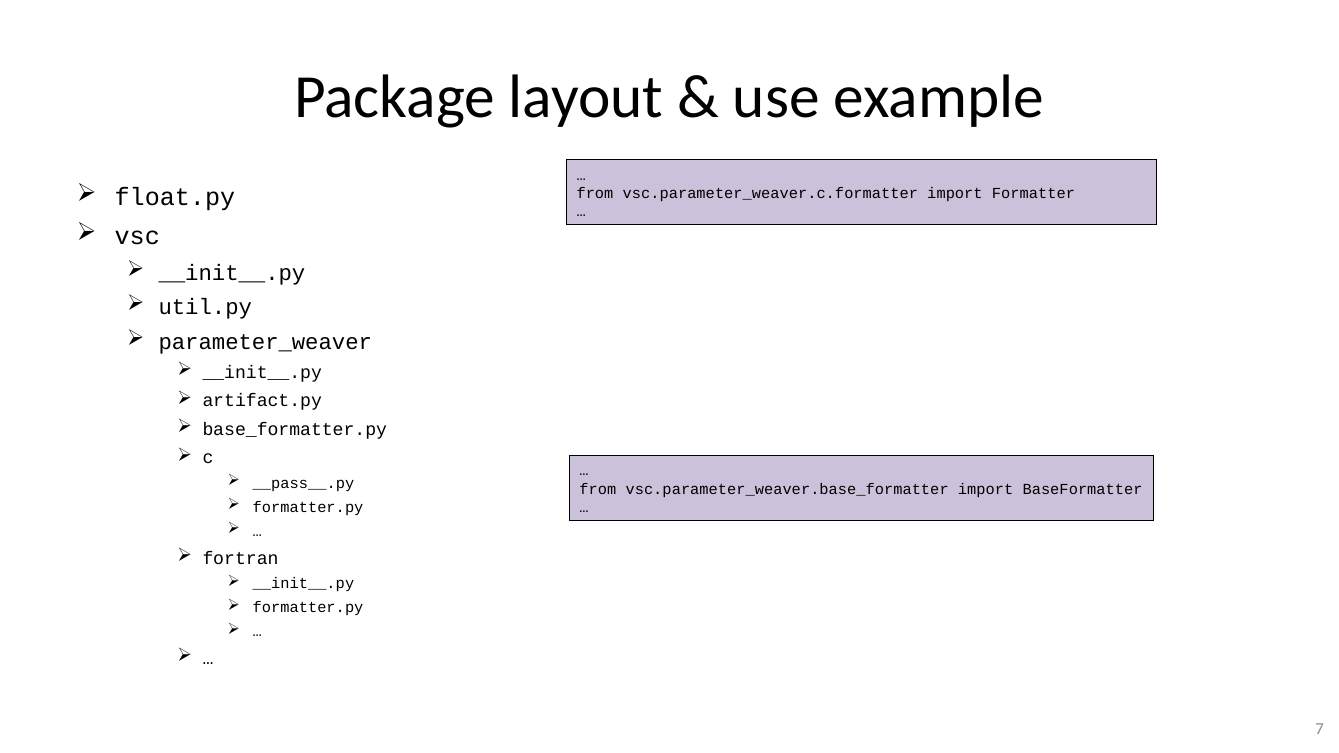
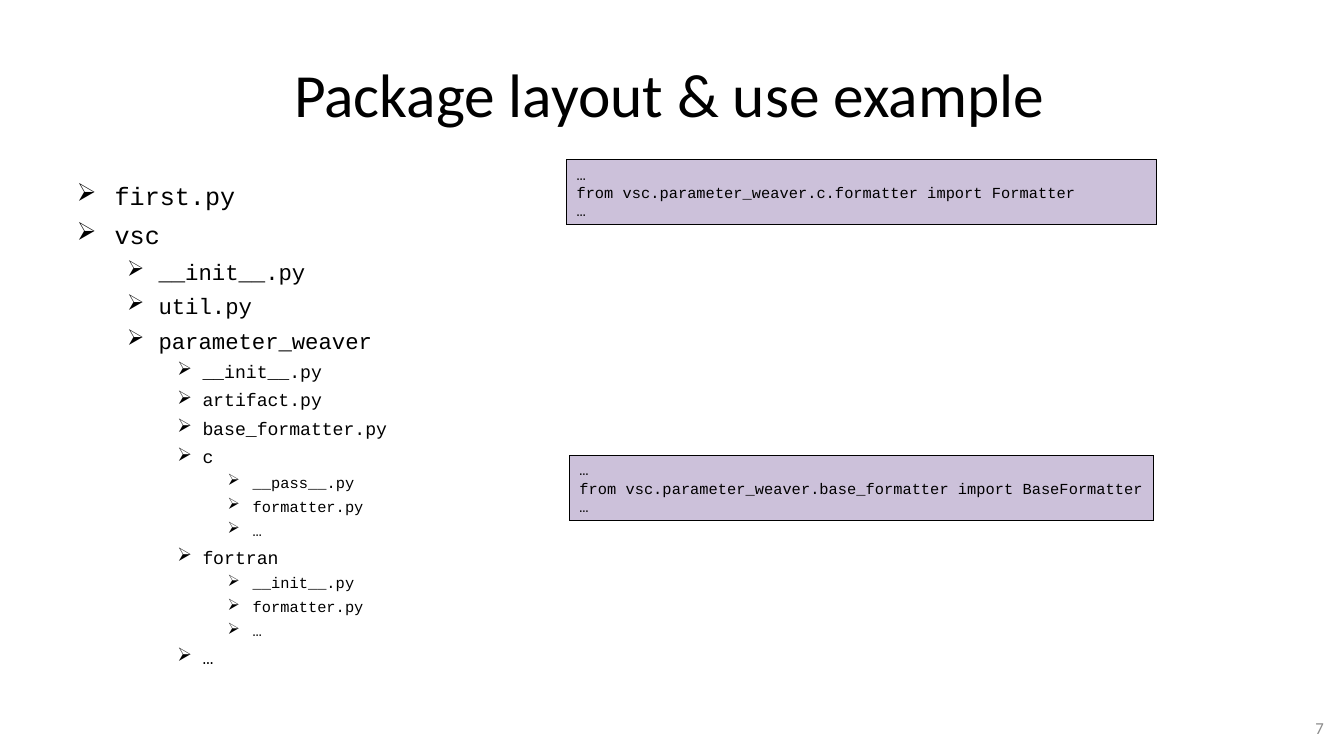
float.py: float.py -> first.py
